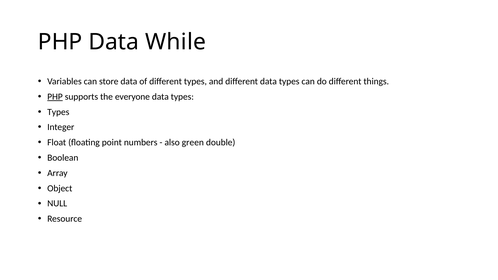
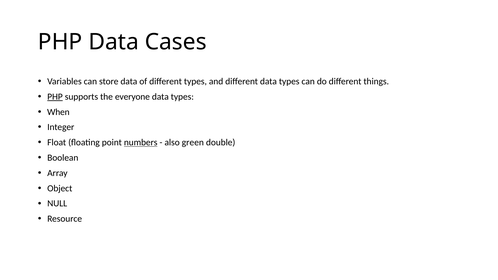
While: While -> Cases
Types at (58, 112): Types -> When
numbers underline: none -> present
